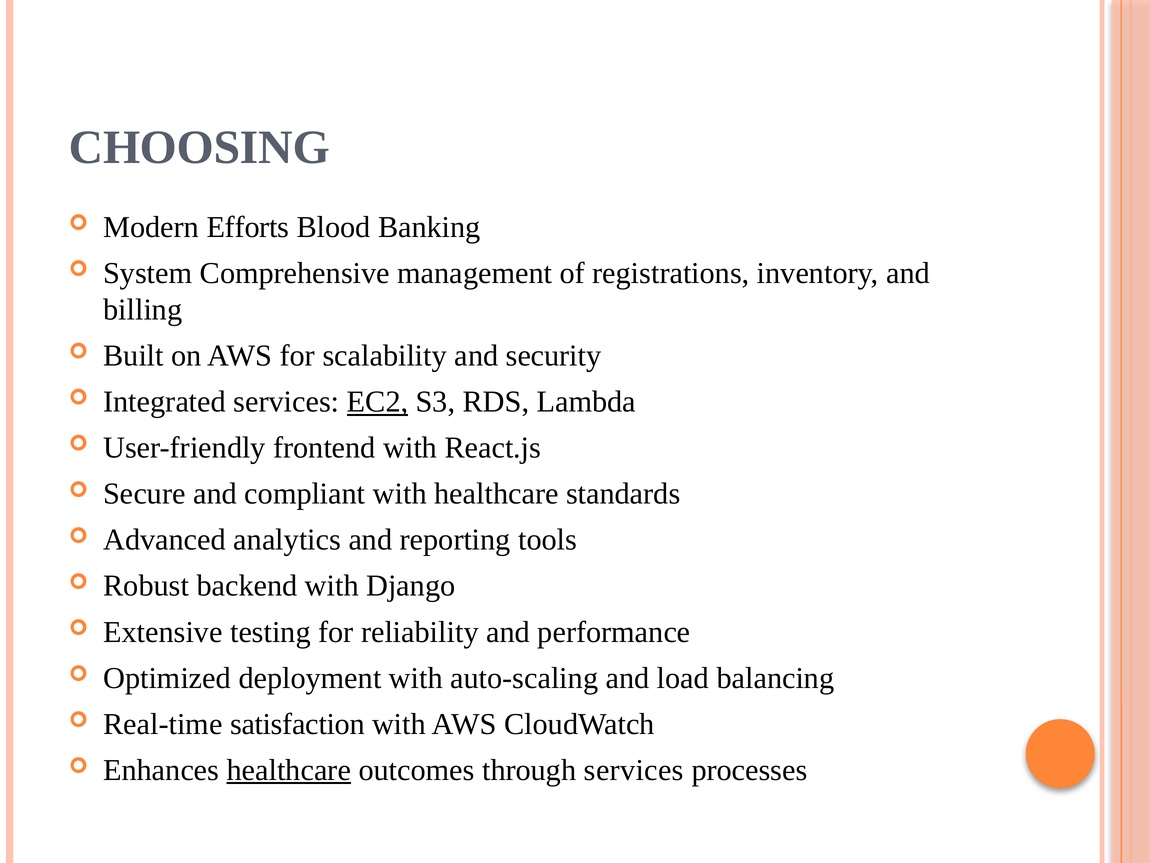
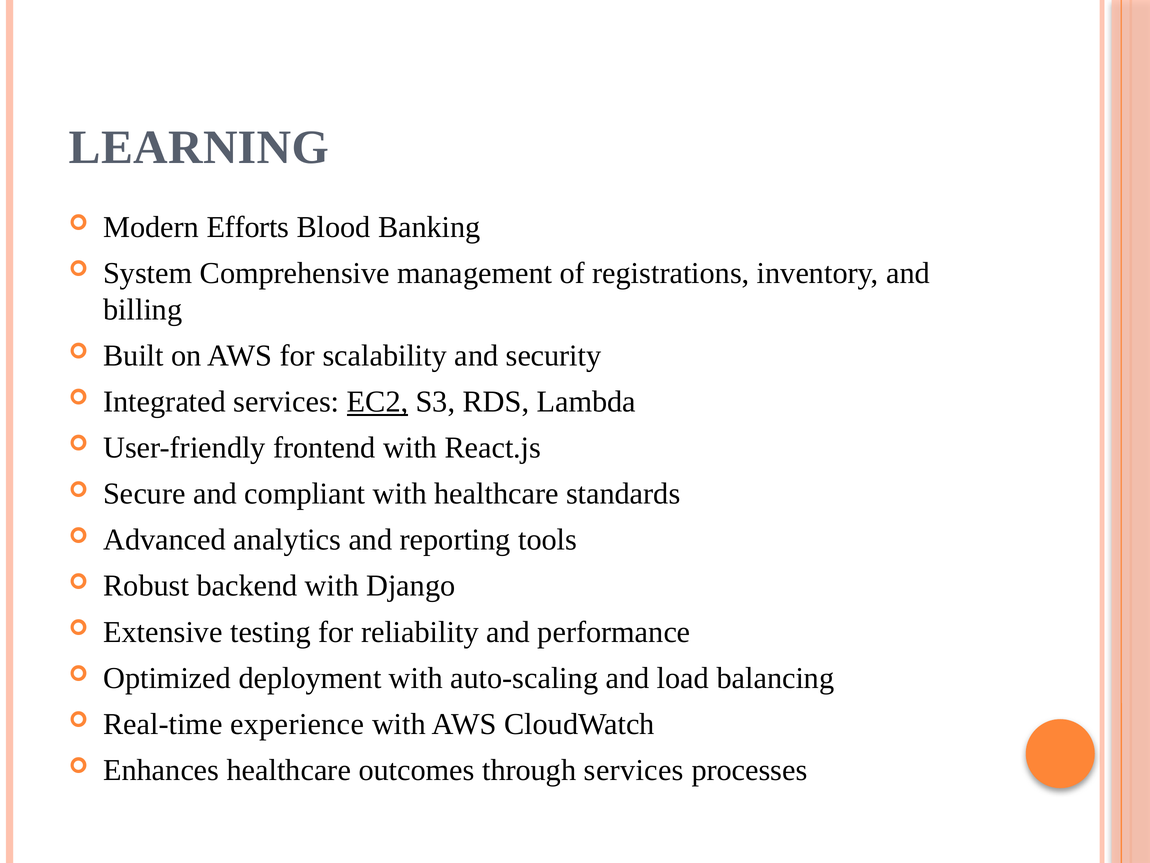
CHOOSING: CHOOSING -> LEARNING
satisfaction: satisfaction -> experience
healthcare at (289, 770) underline: present -> none
